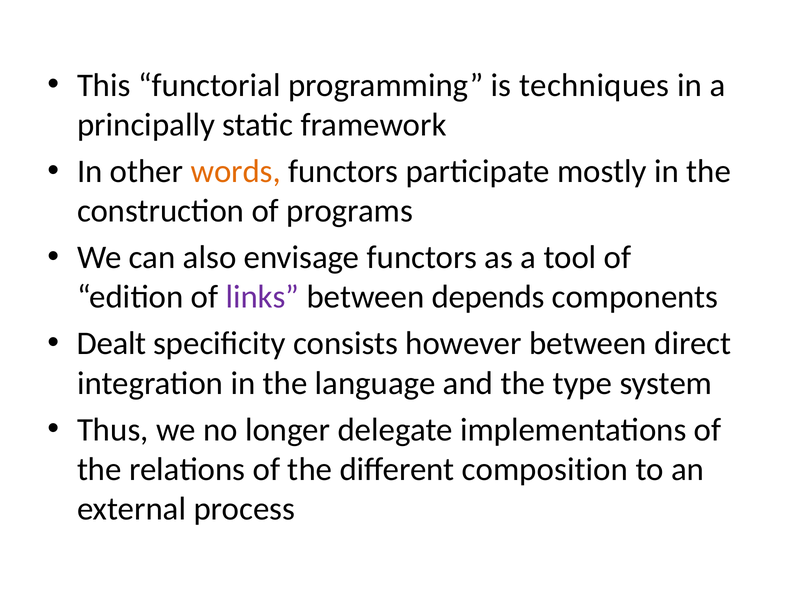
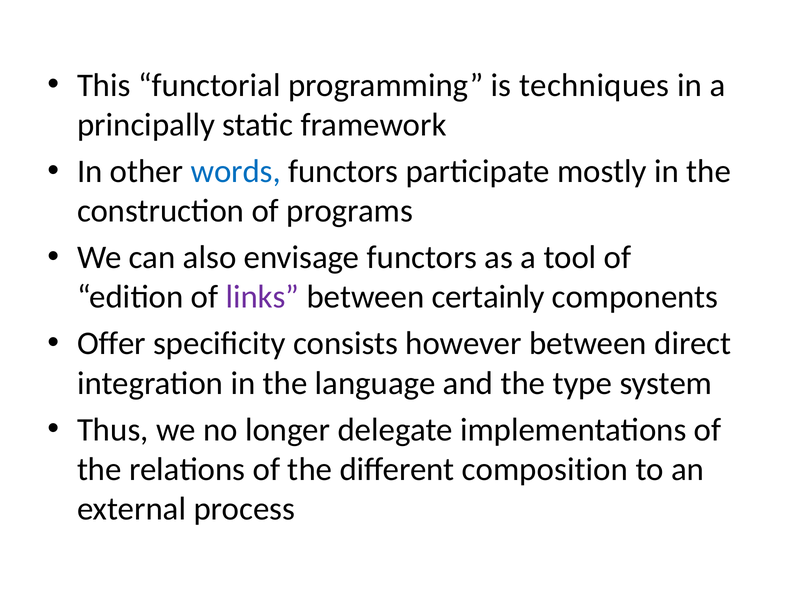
words colour: orange -> blue
depends: depends -> certainly
Dealt: Dealt -> Offer
